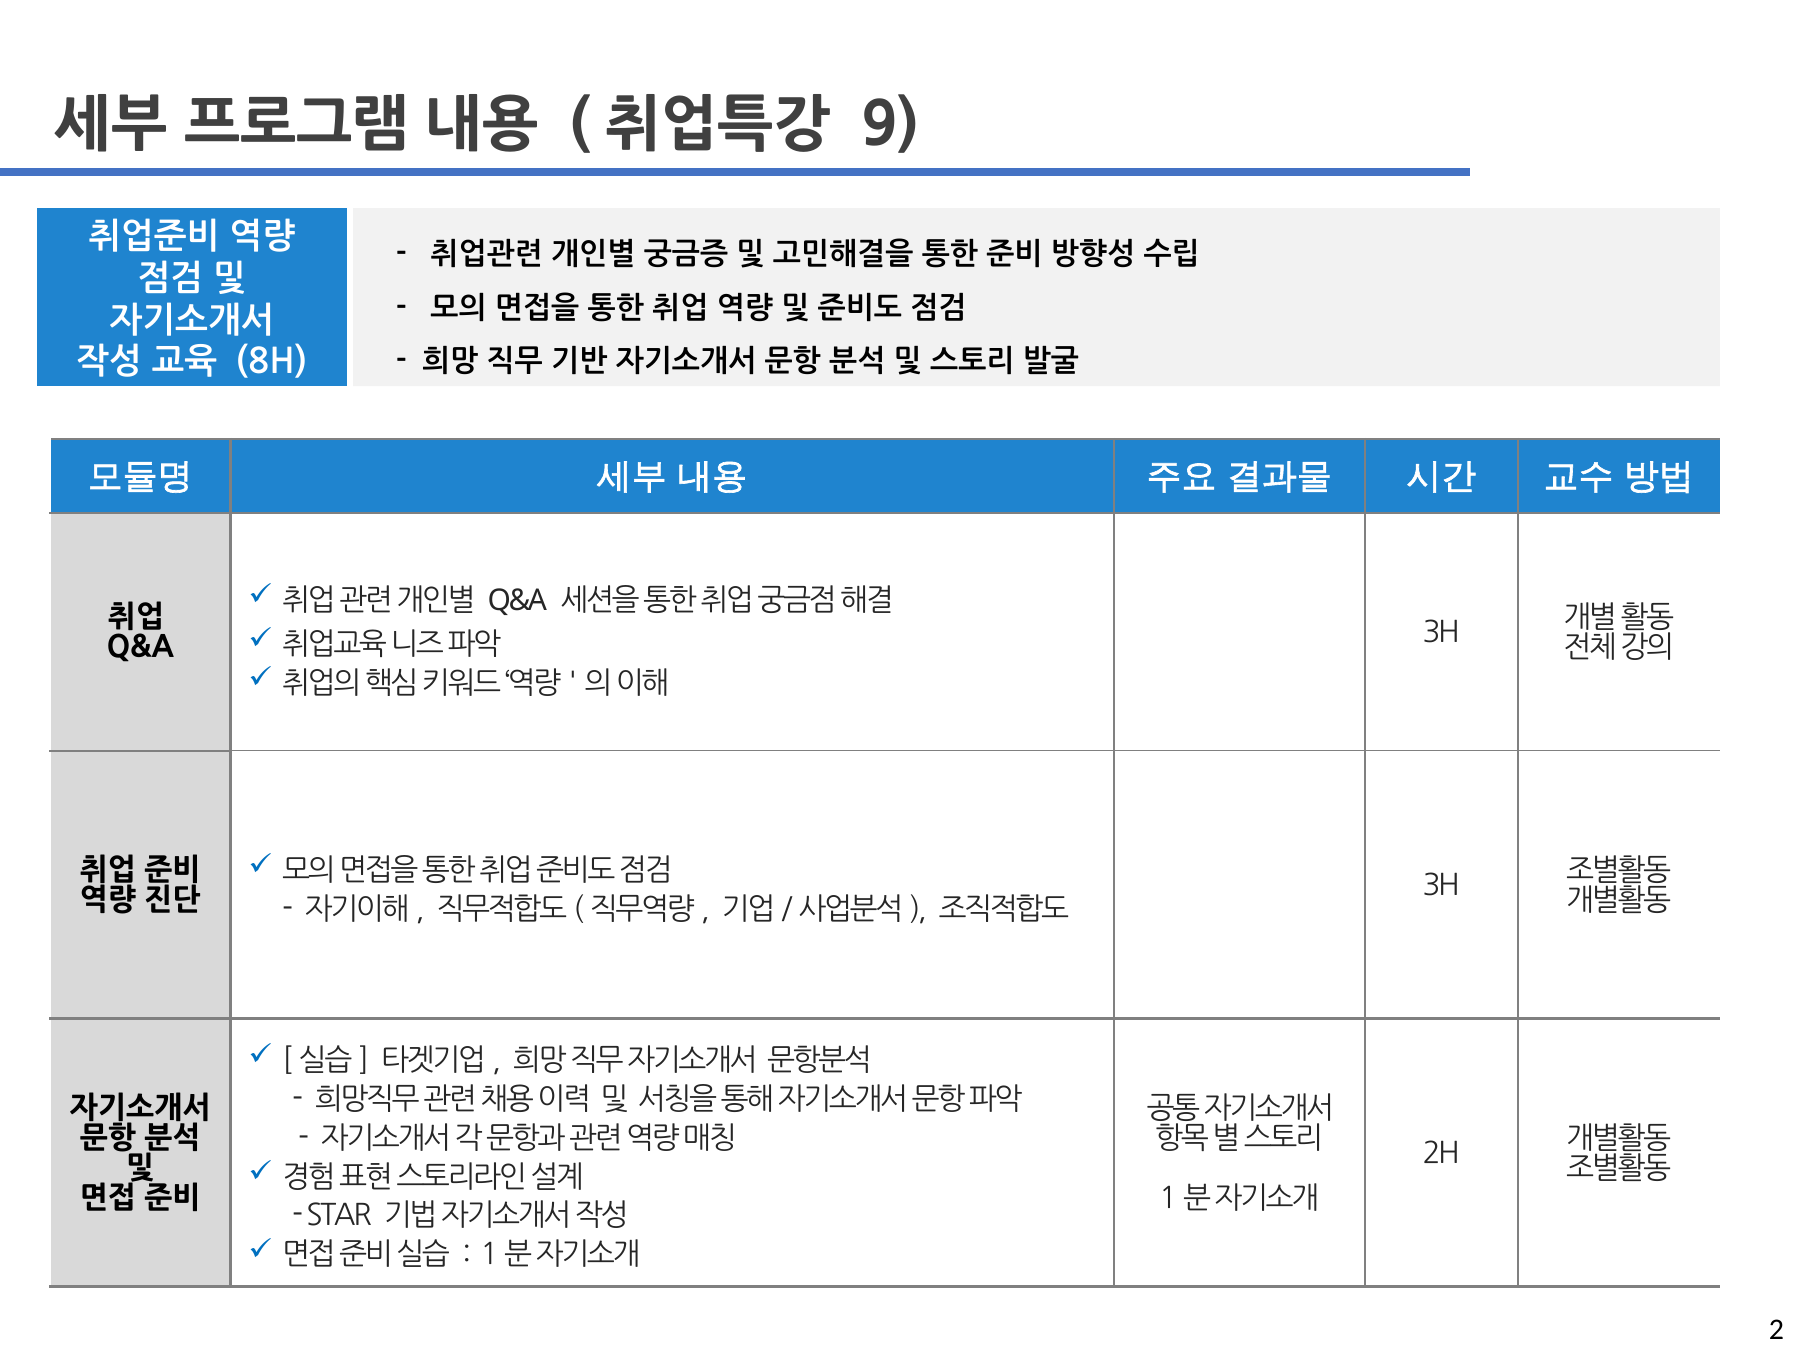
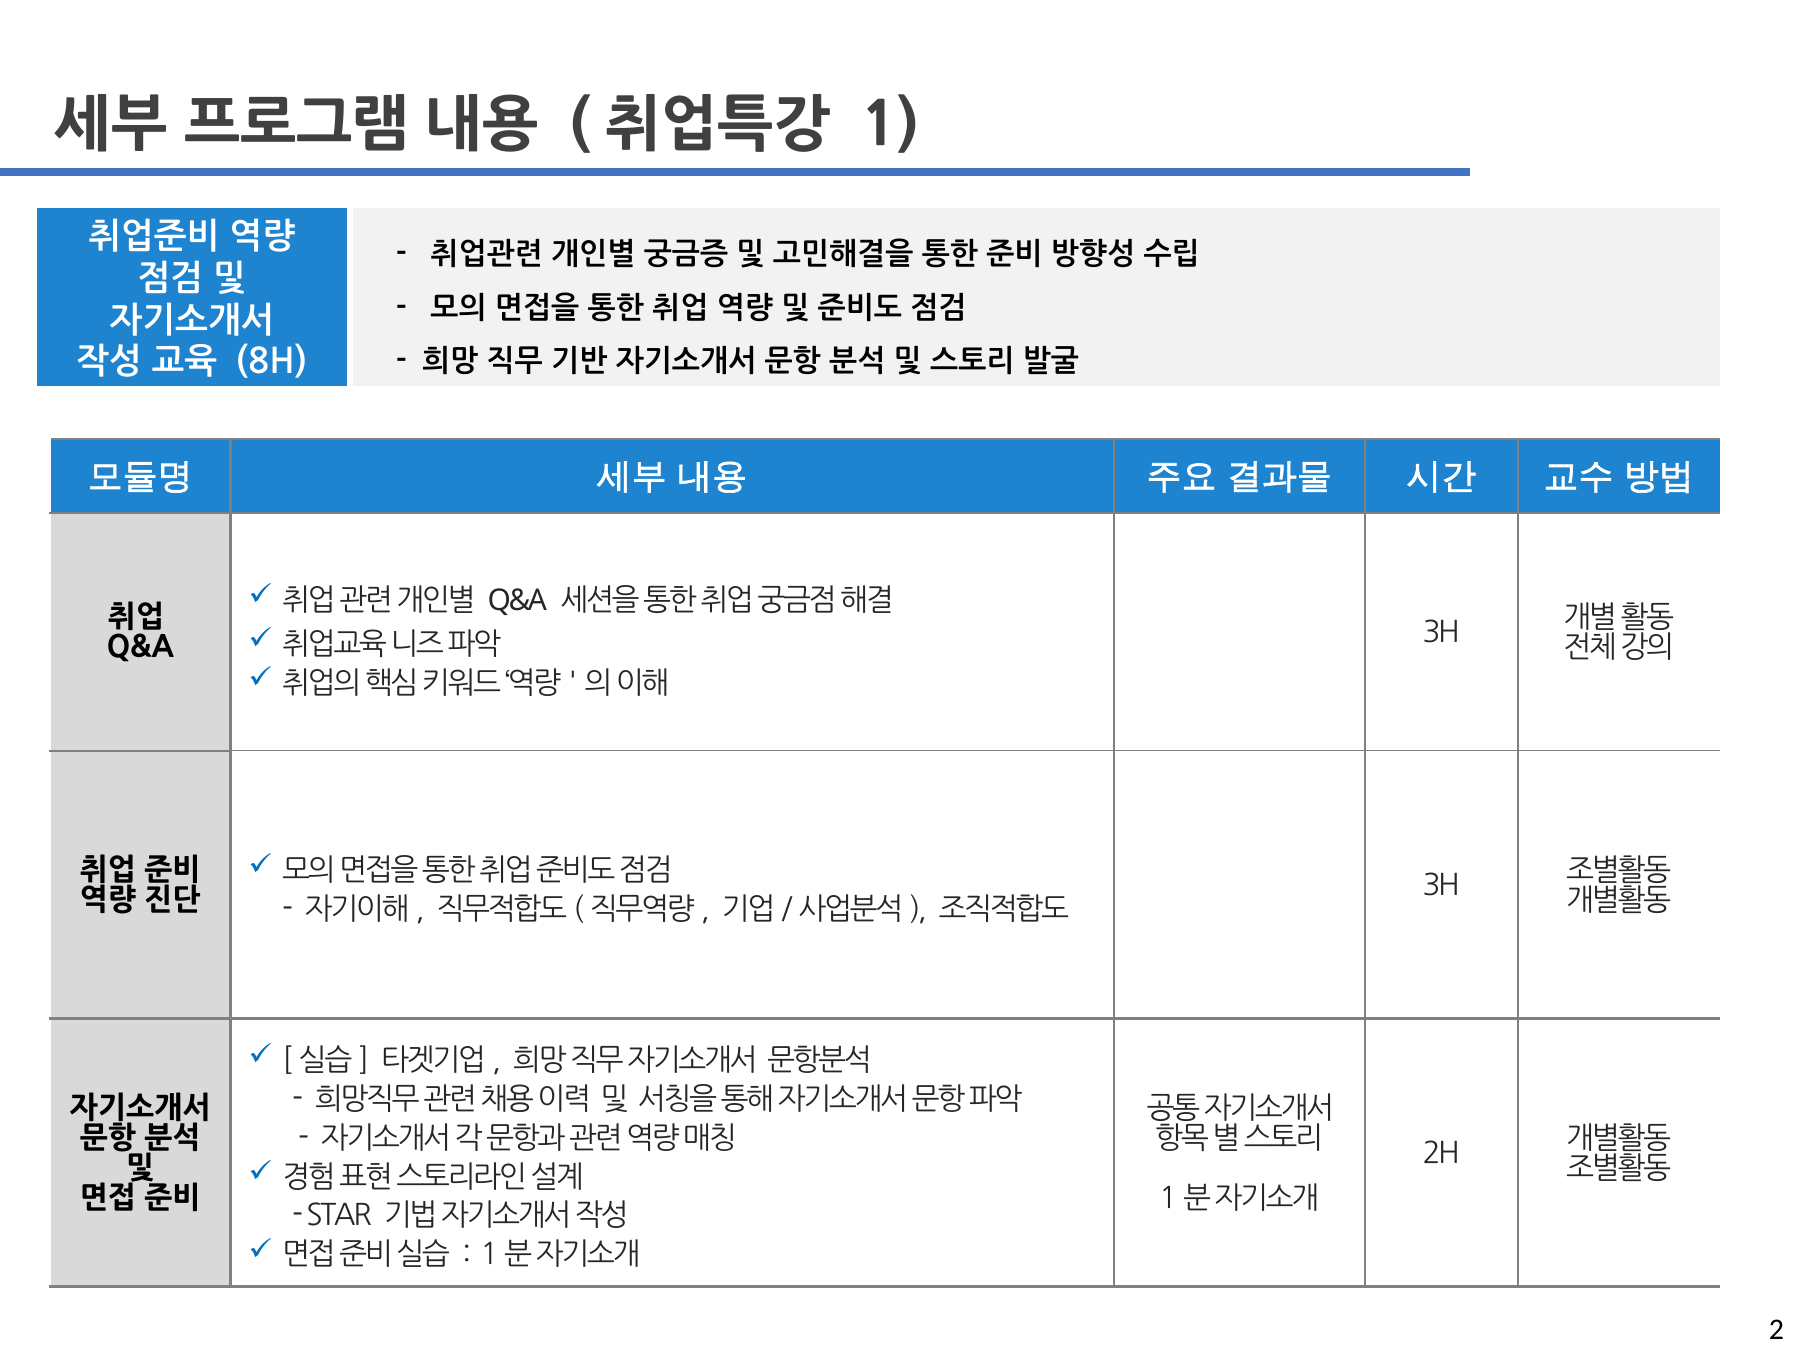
9: 9 -> 1
